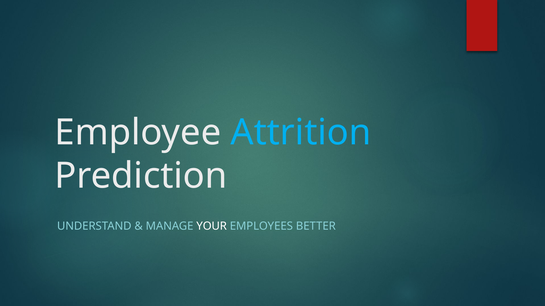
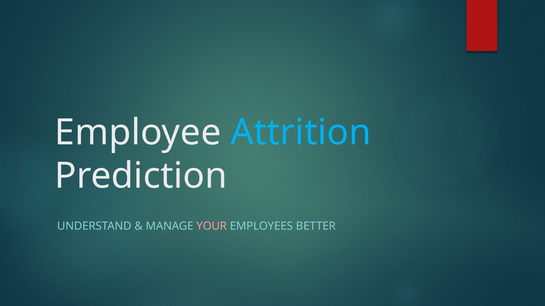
YOUR colour: white -> pink
